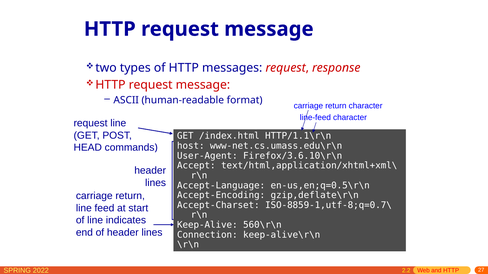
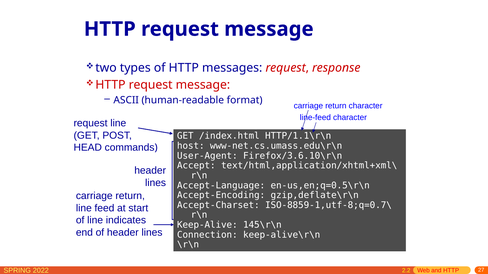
560\r\n: 560\r\n -> 145\r\n
